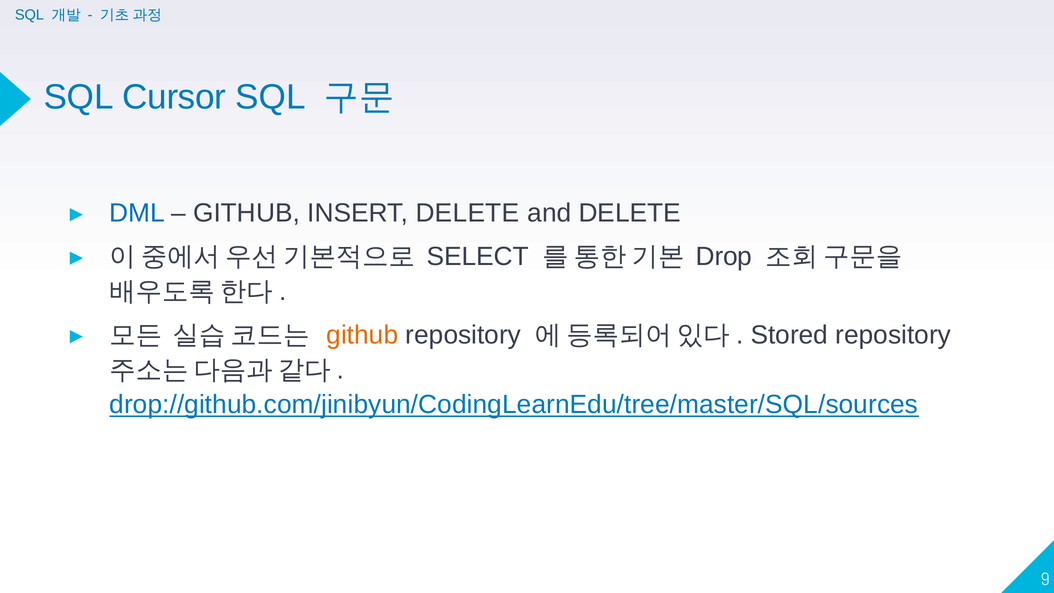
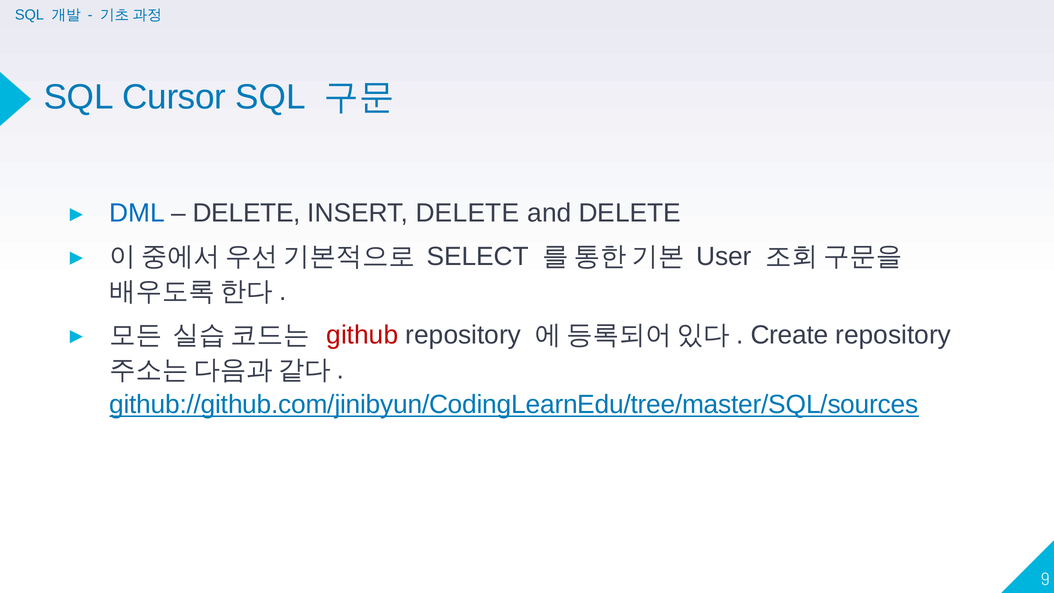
GITHUB at (247, 213): GITHUB -> DELETE
Drop: Drop -> User
github at (362, 335) colour: orange -> red
Stored: Stored -> Create
drop://github.com/jinibyun/CodingLearnEdu/tree/master/SQL/sources: drop://github.com/jinibyun/CodingLearnEdu/tree/master/SQL/sources -> github://github.com/jinibyun/CodingLearnEdu/tree/master/SQL/sources
